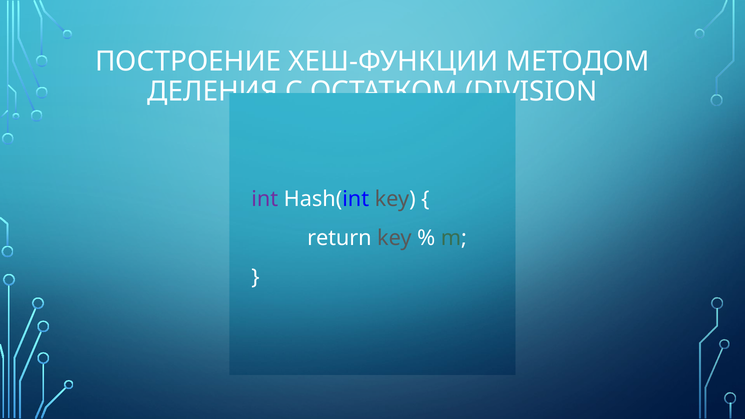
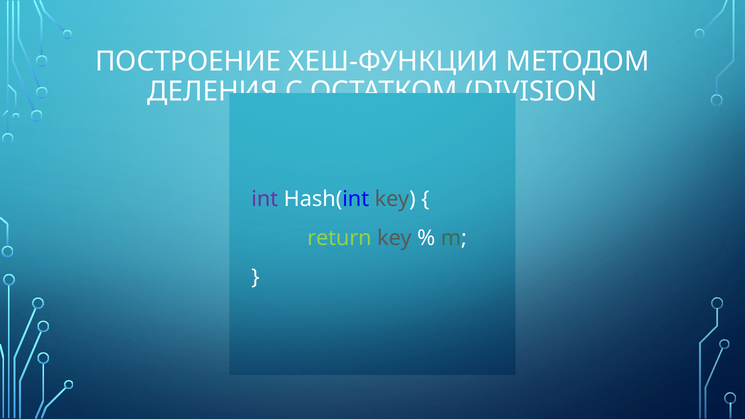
return colour: white -> light green
